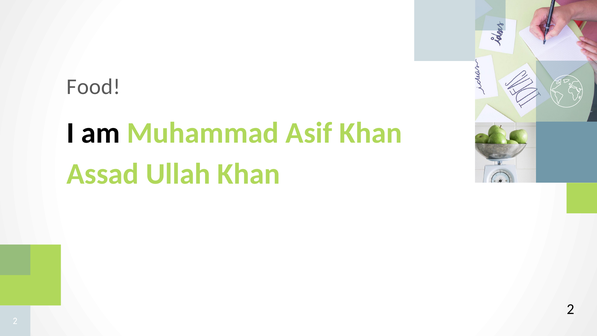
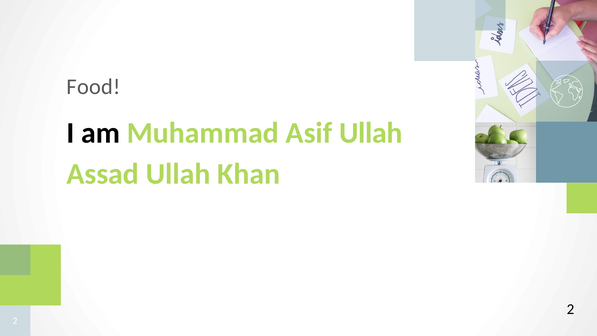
Asif Khan: Khan -> Ullah
